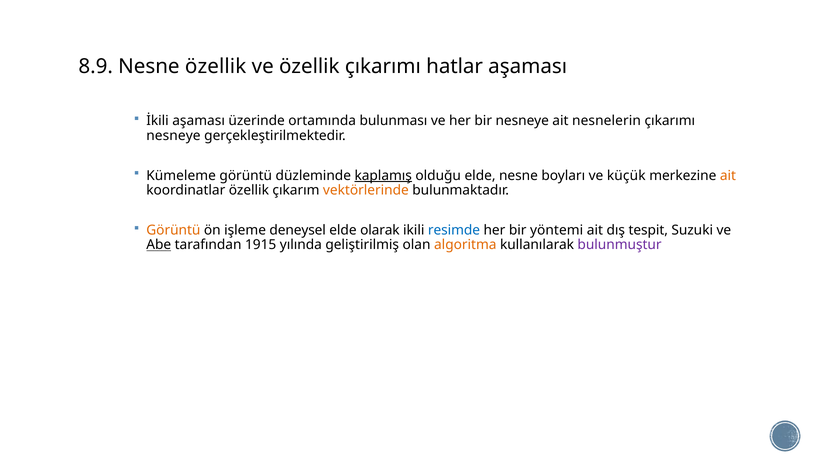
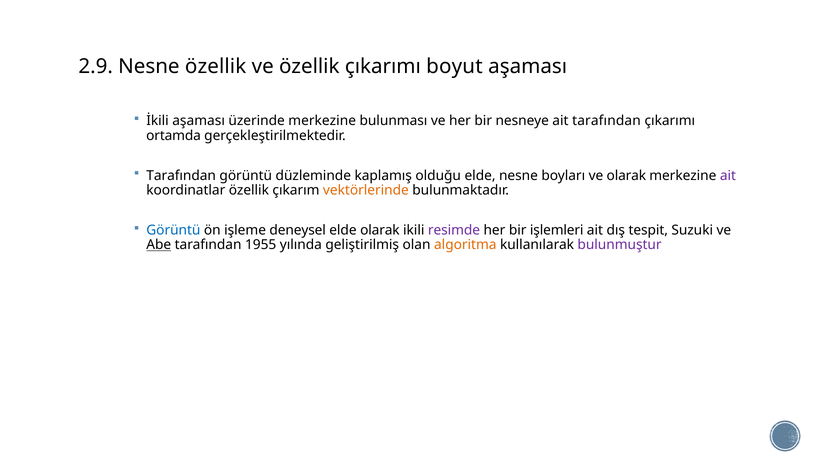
8.9: 8.9 -> 2.9
hatlar: hatlar -> boyut
üzerinde ortamında: ortamında -> merkezine
ait nesnelerin: nesnelerin -> tarafından
nesneye at (173, 136): nesneye -> ortamda
Kümeleme at (181, 175): Kümeleme -> Tarafından
kaplamış underline: present -> none
ve küçük: küçük -> olarak
ait at (728, 175) colour: orange -> purple
Görüntü at (173, 230) colour: orange -> blue
resimde colour: blue -> purple
yöntemi: yöntemi -> işlemleri
1915: 1915 -> 1955
